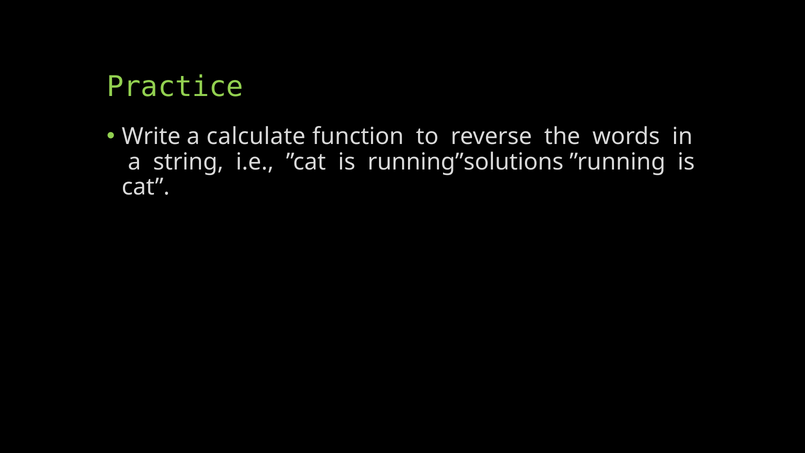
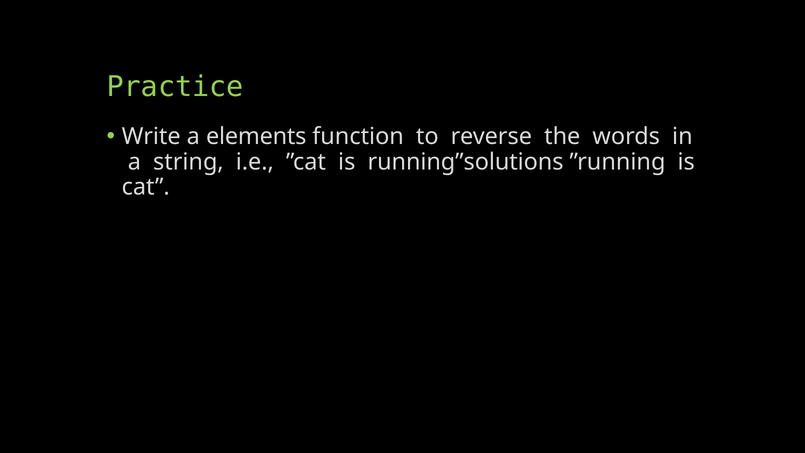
calculate: calculate -> elements
